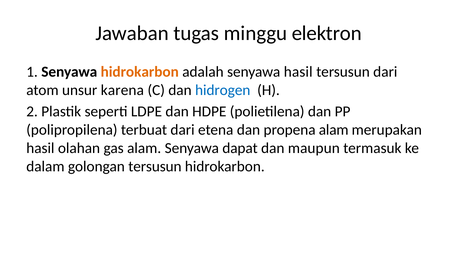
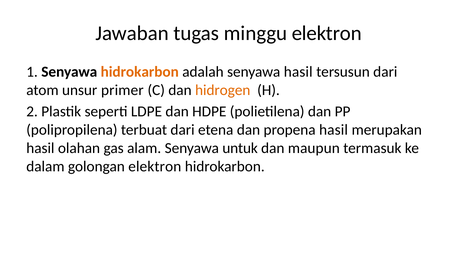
karena: karena -> primer
hidrogen colour: blue -> orange
propena alam: alam -> hasil
dapat: dapat -> untuk
golongan tersusun: tersusun -> elektron
